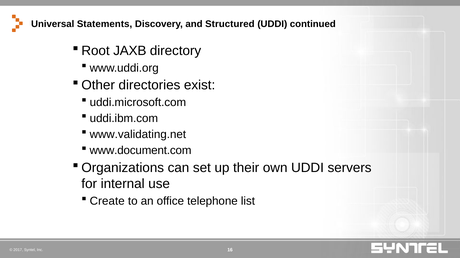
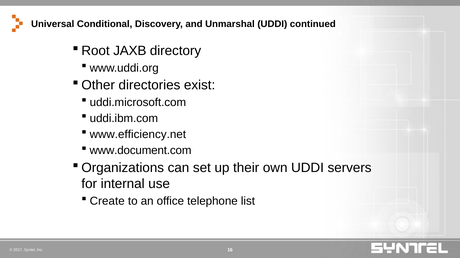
Statements: Statements -> Conditional
Structured: Structured -> Unmarshal
www.validating.net: www.validating.net -> www.efficiency.net
